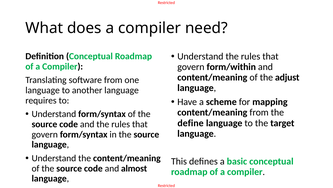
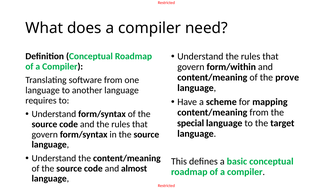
adjust: adjust -> prove
define: define -> special
